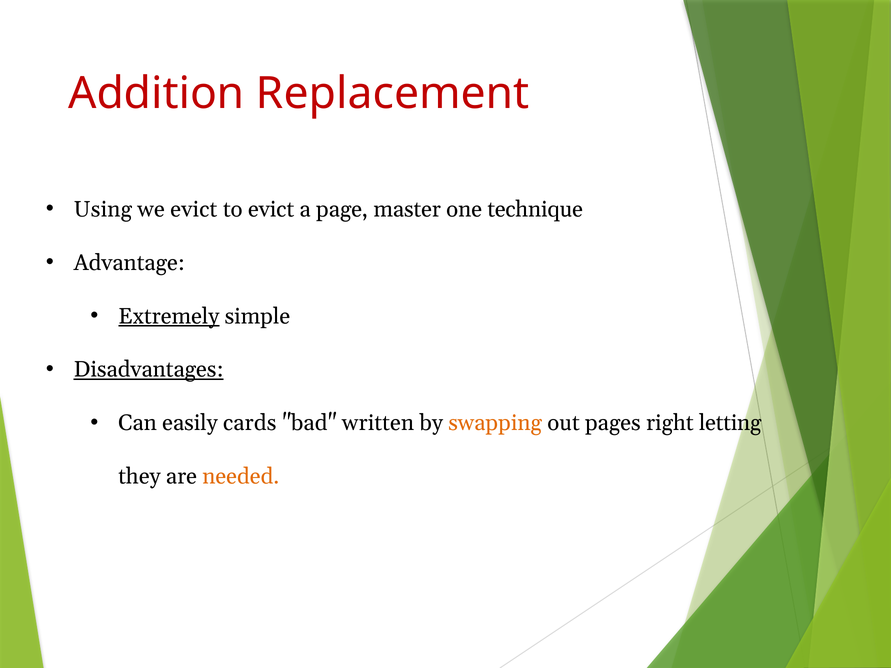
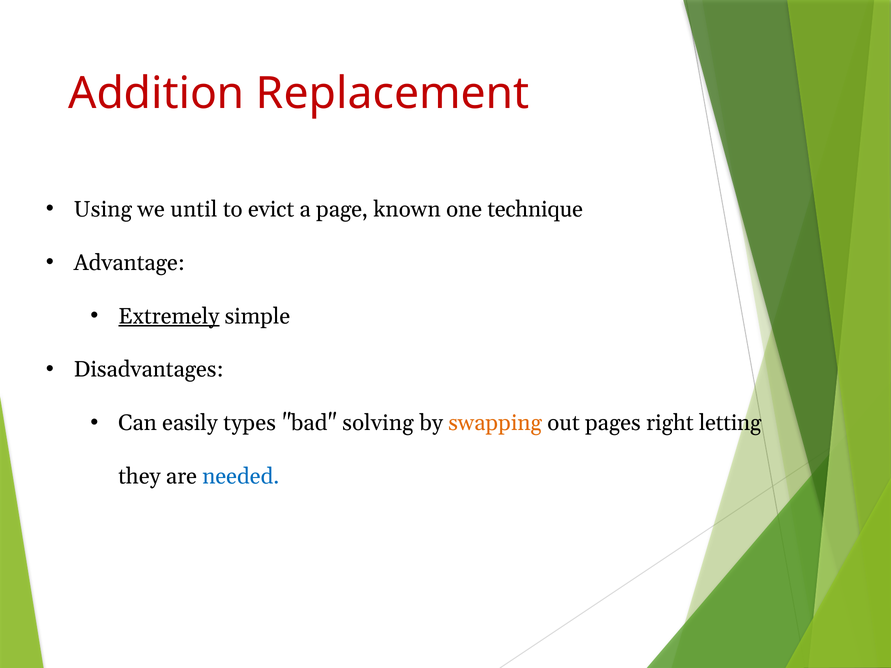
we evict: evict -> until
master: master -> known
Disadvantages underline: present -> none
cards: cards -> types
written: written -> solving
needed colour: orange -> blue
